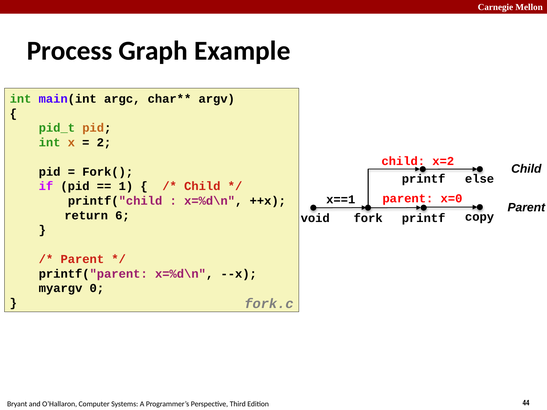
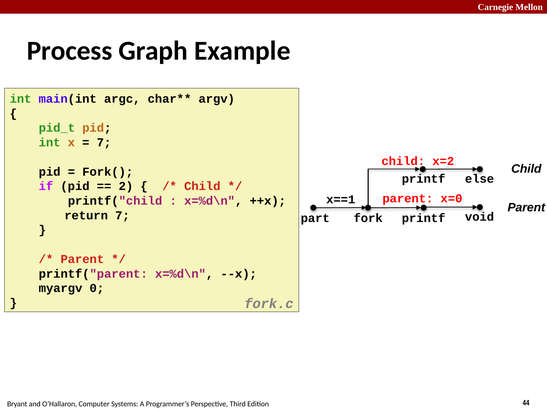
2 at (104, 143): 2 -> 7
1: 1 -> 2
return 6: 6 -> 7
copy: copy -> void
void: void -> part
